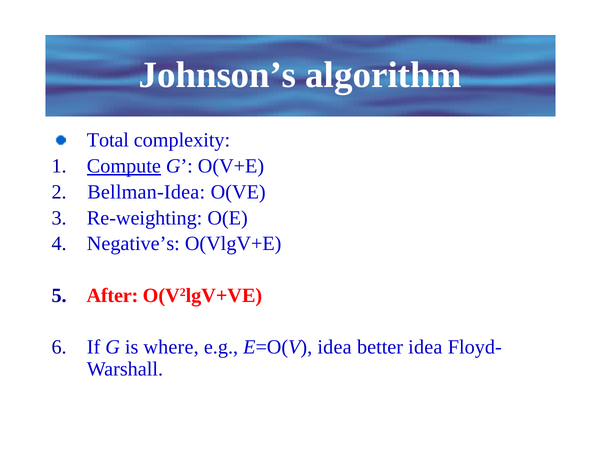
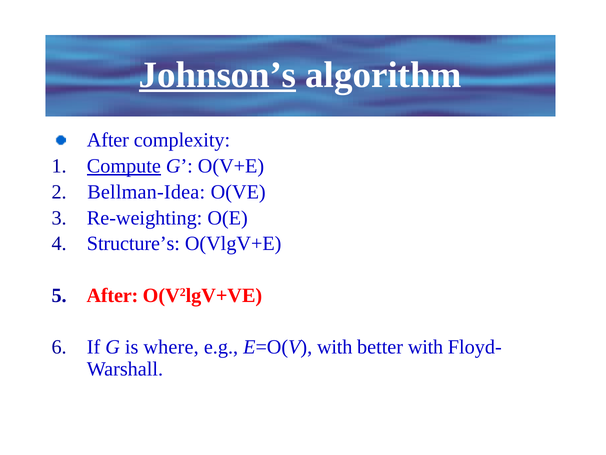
Johnson’s underline: none -> present
Total at (108, 140): Total -> After
Negative’s: Negative’s -> Structure’s
E=O(V idea: idea -> with
better idea: idea -> with
